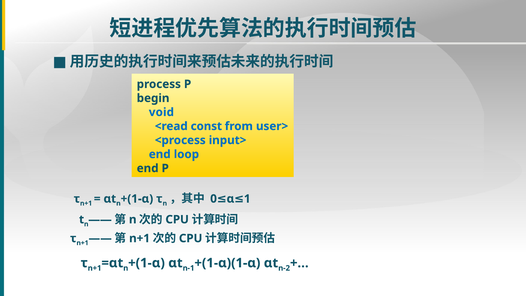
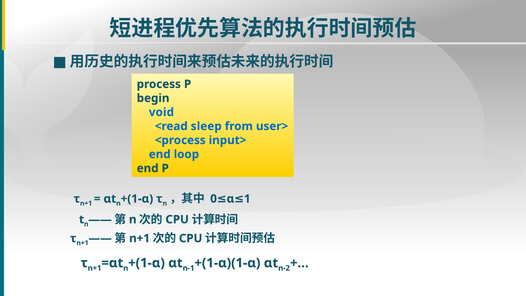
const: const -> sleep
